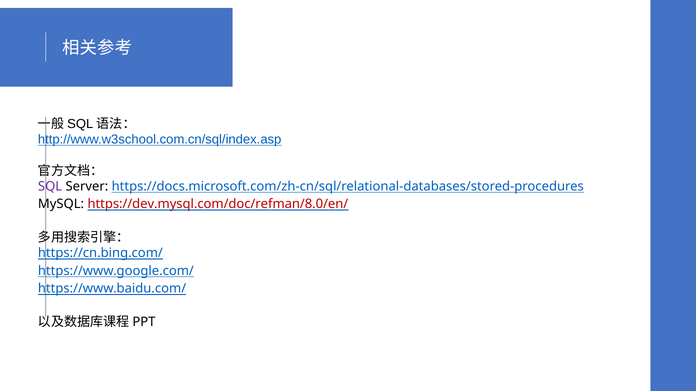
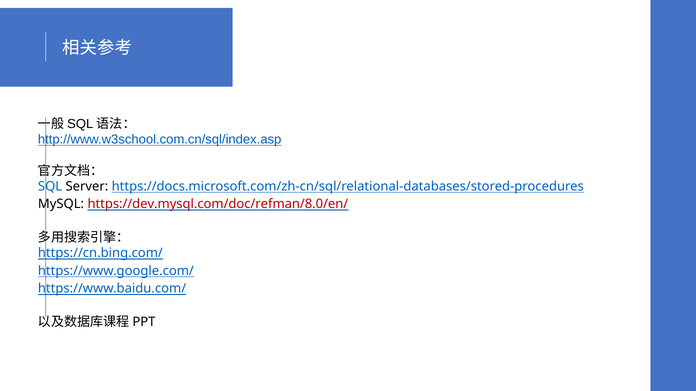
SQL colour: purple -> blue
